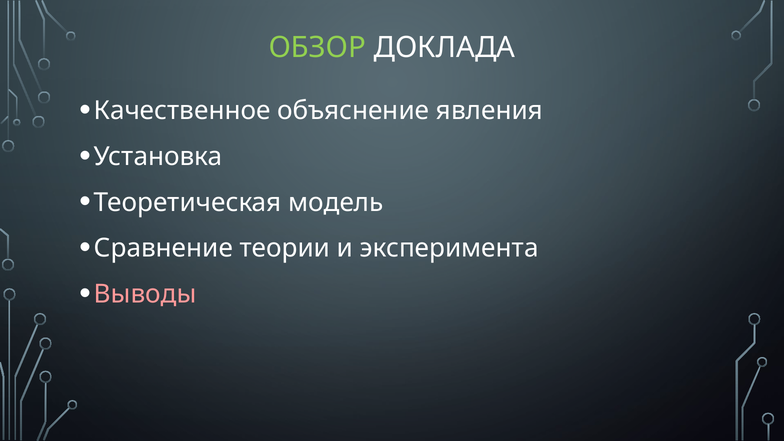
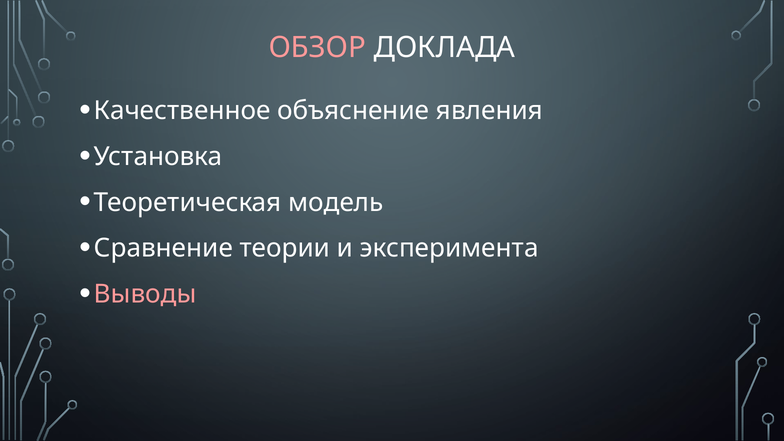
ОБЗОР colour: light green -> pink
